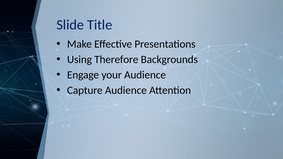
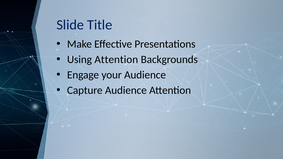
Using Therefore: Therefore -> Attention
